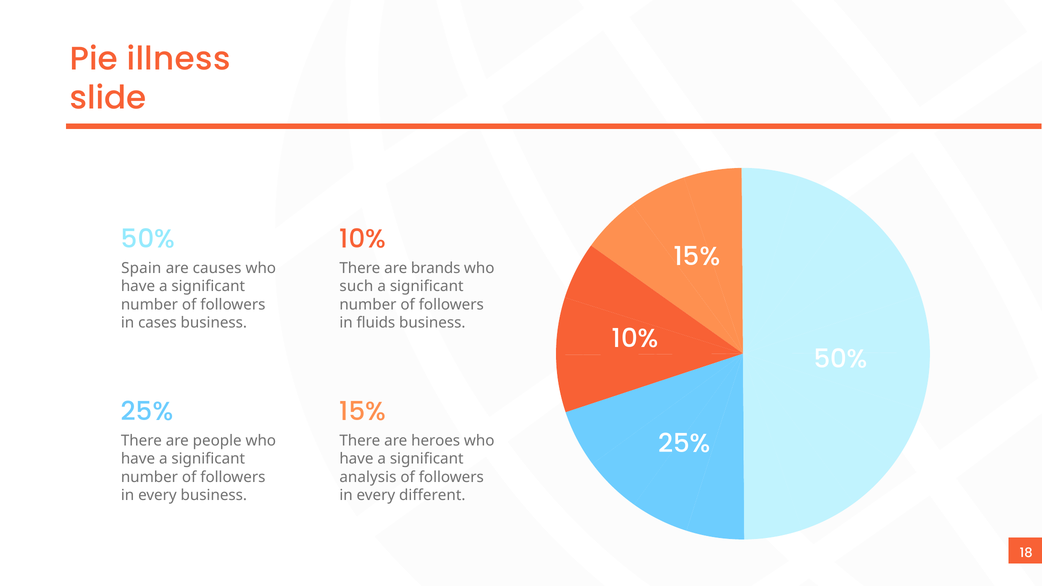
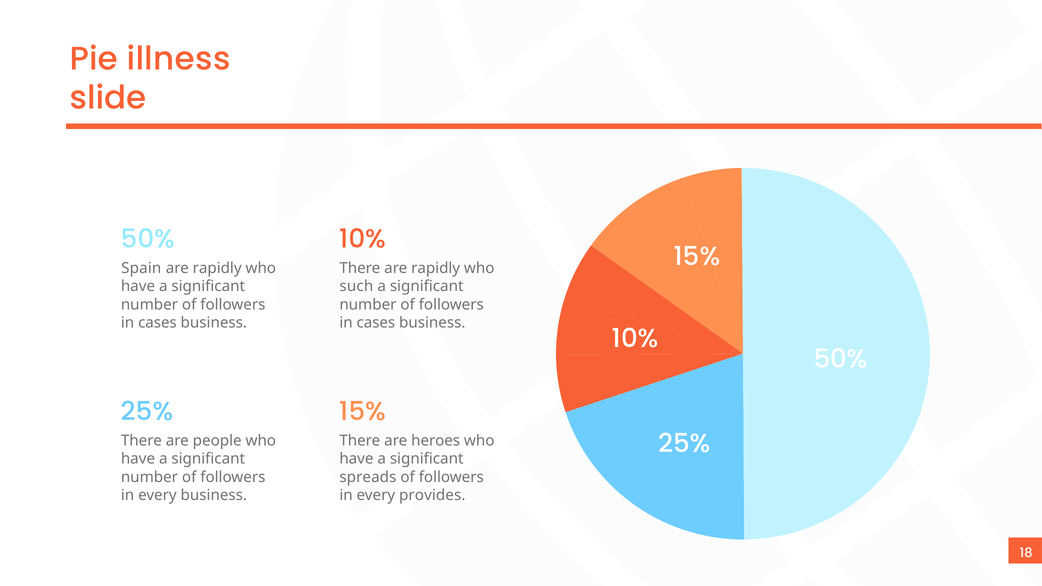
causes at (217, 268): causes -> rapidly
There are brands: brands -> rapidly
fluids at (376, 323): fluids -> cases
analysis: analysis -> spreads
different: different -> provides
